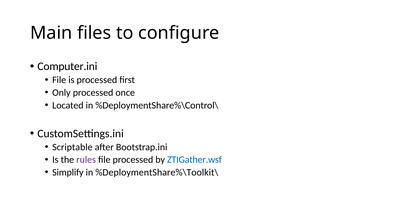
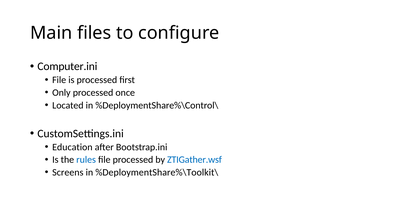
Scriptable: Scriptable -> Education
rules colour: purple -> blue
Simplify: Simplify -> Screens
